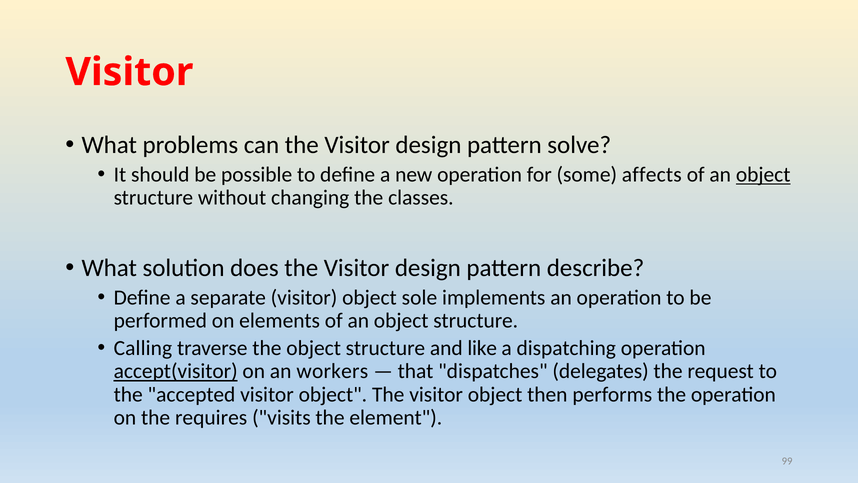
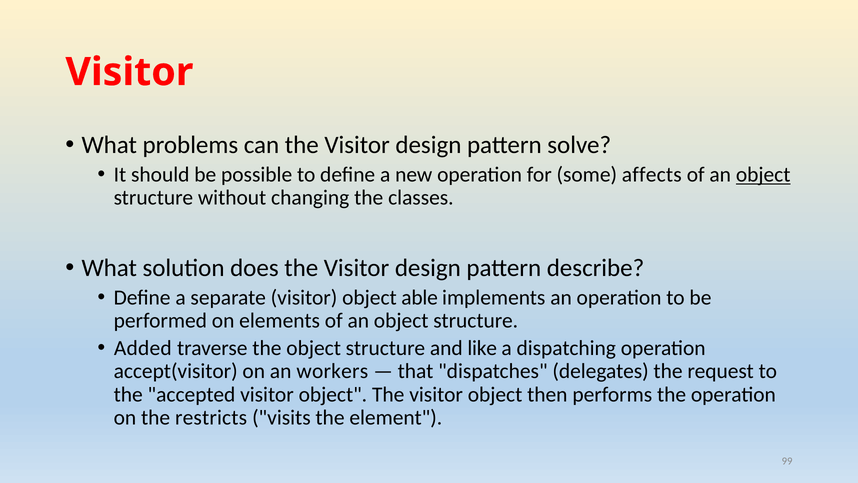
sole: sole -> able
Calling: Calling -> Added
accept(visitor underline: present -> none
requires: requires -> restricts
